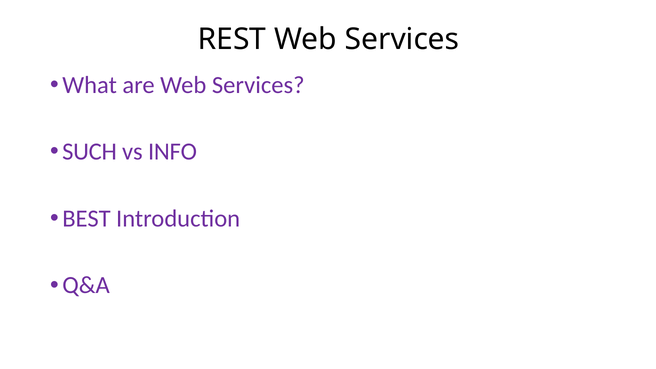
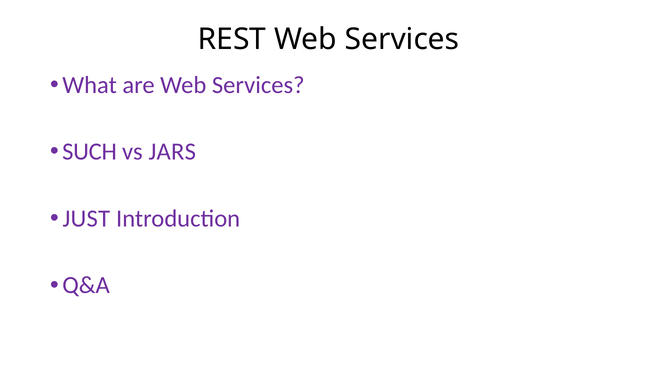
INFO: INFO -> JARS
BEST: BEST -> JUST
